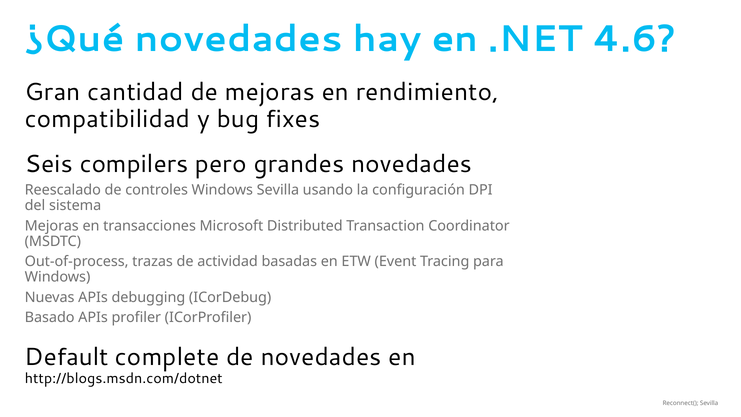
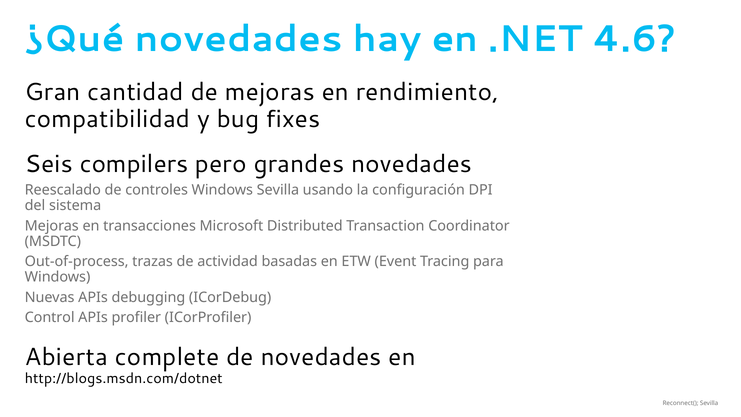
Basado: Basado -> Control
Default: Default -> Abierta
